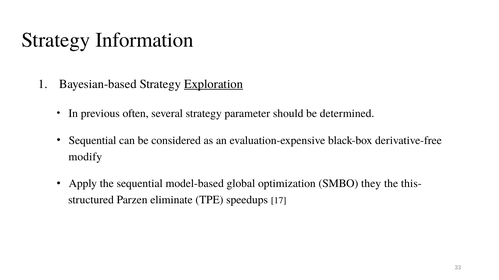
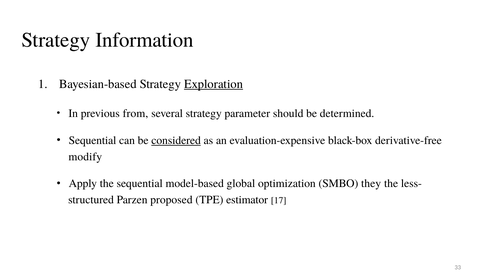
often: often -> from
considered underline: none -> present
this-: this- -> less-
eliminate: eliminate -> proposed
speedups: speedups -> estimator
